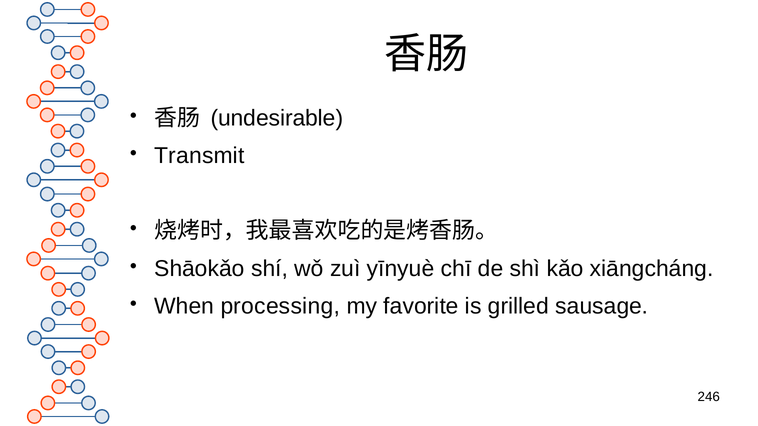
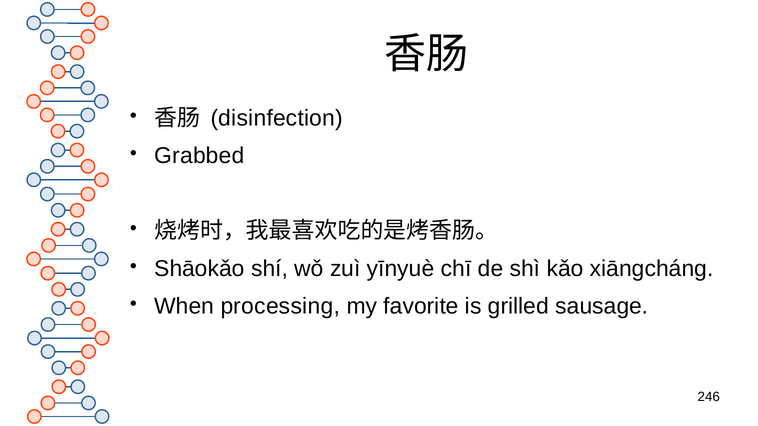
undesirable: undesirable -> disinfection
Transmit: Transmit -> Grabbed
